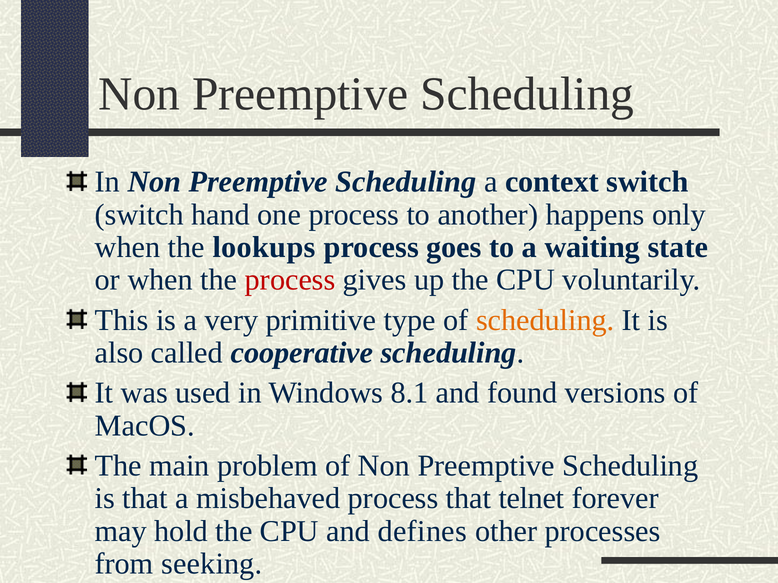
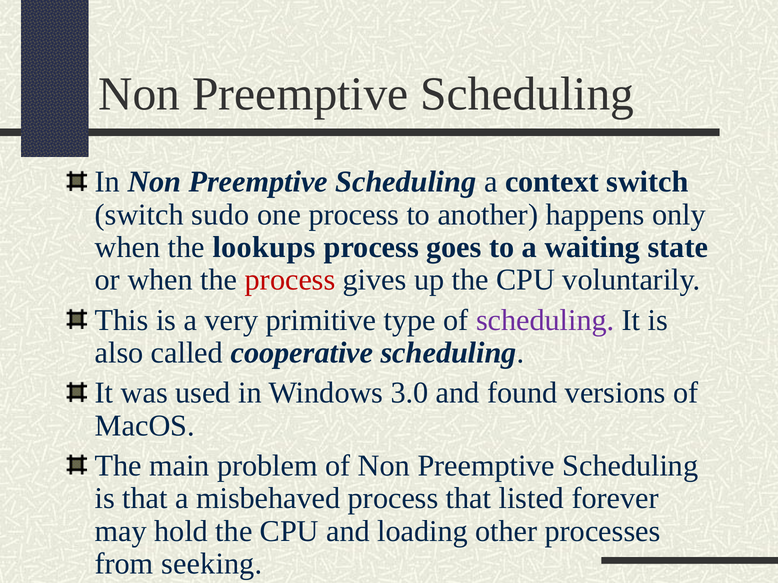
hand: hand -> sudo
scheduling at (545, 320) colour: orange -> purple
8.1: 8.1 -> 3.0
telnet: telnet -> listed
defines: defines -> loading
